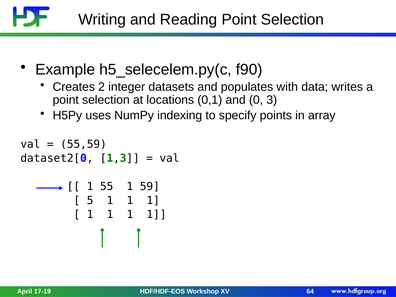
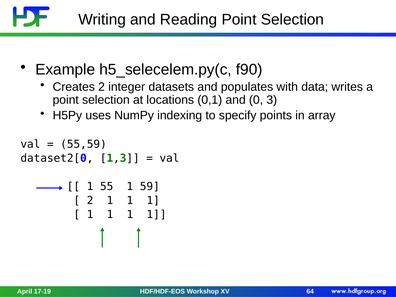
5 at (90, 201): 5 -> 2
